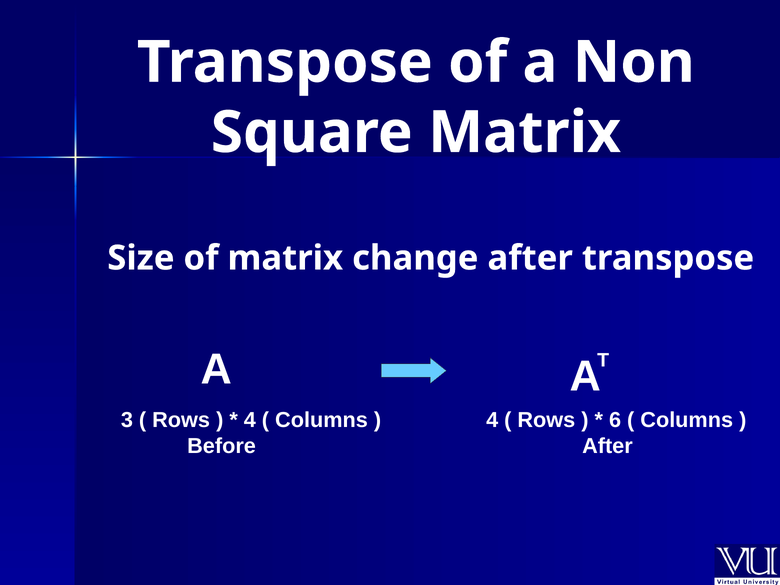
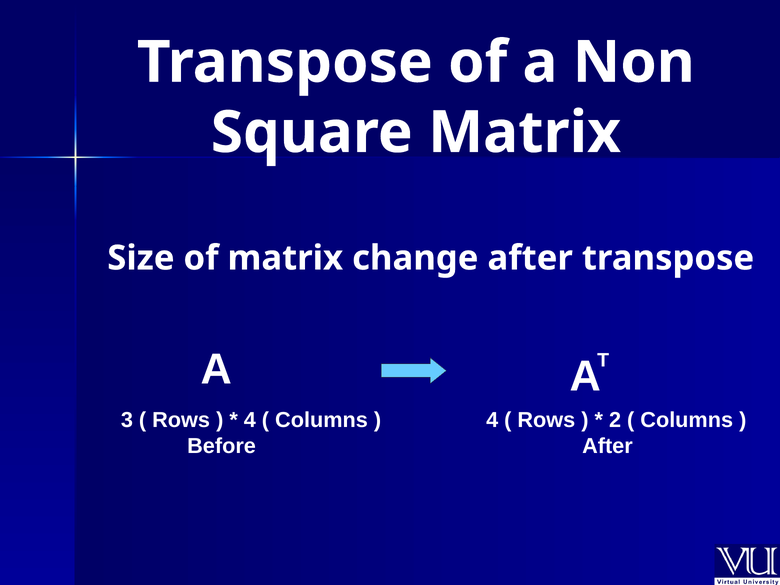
6: 6 -> 2
